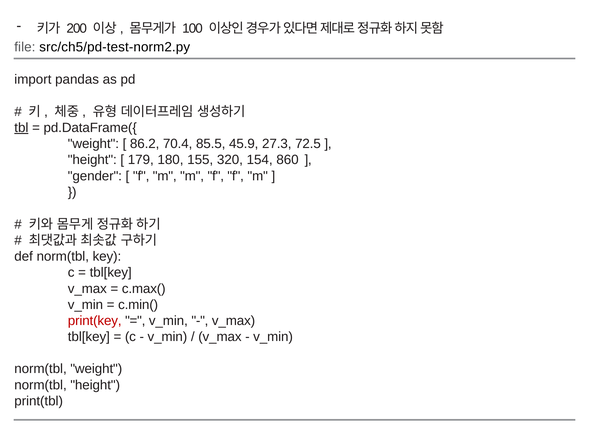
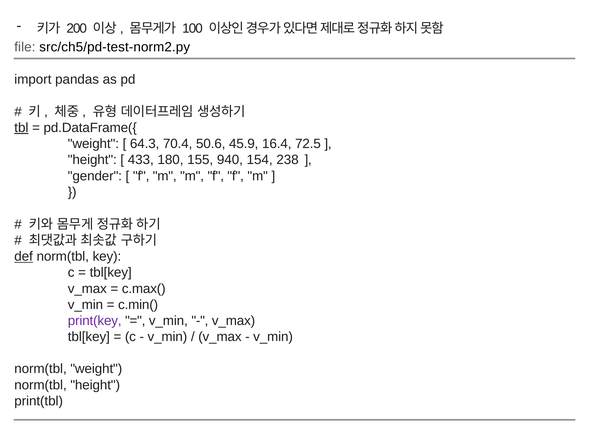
86.2: 86.2 -> 64.3
85.5: 85.5 -> 50.6
27.3: 27.3 -> 16.4
179: 179 -> 433
320: 320 -> 940
860: 860 -> 238
def underline: none -> present
print(key colour: red -> purple
